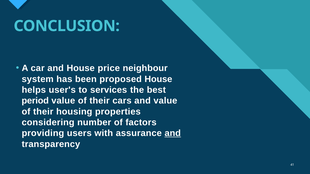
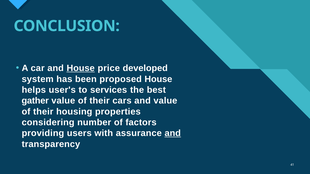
House at (81, 68) underline: none -> present
neighbour: neighbour -> developed
period: period -> gather
